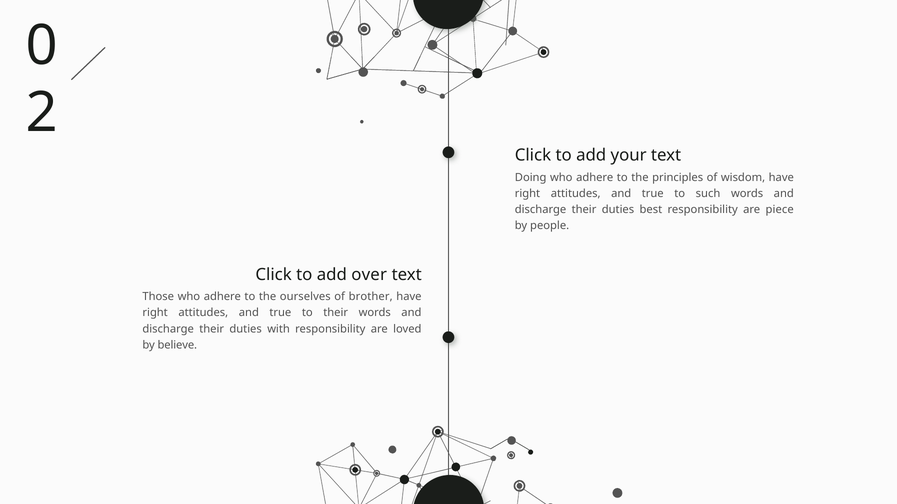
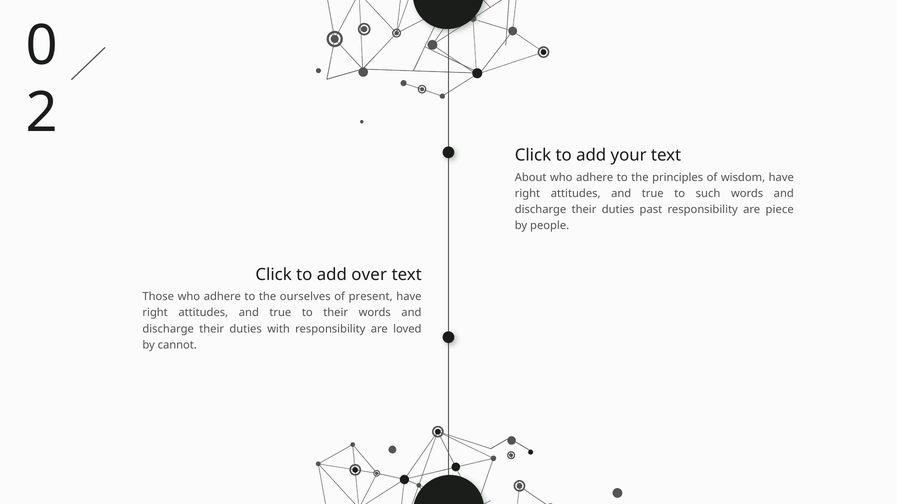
Doing: Doing -> About
best: best -> past
brother: brother -> present
believe: believe -> cannot
